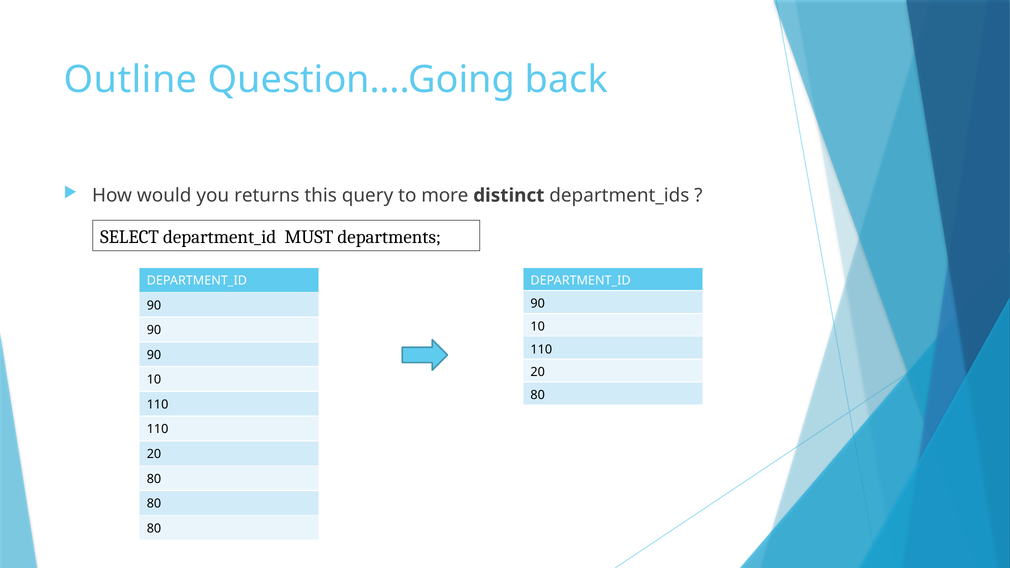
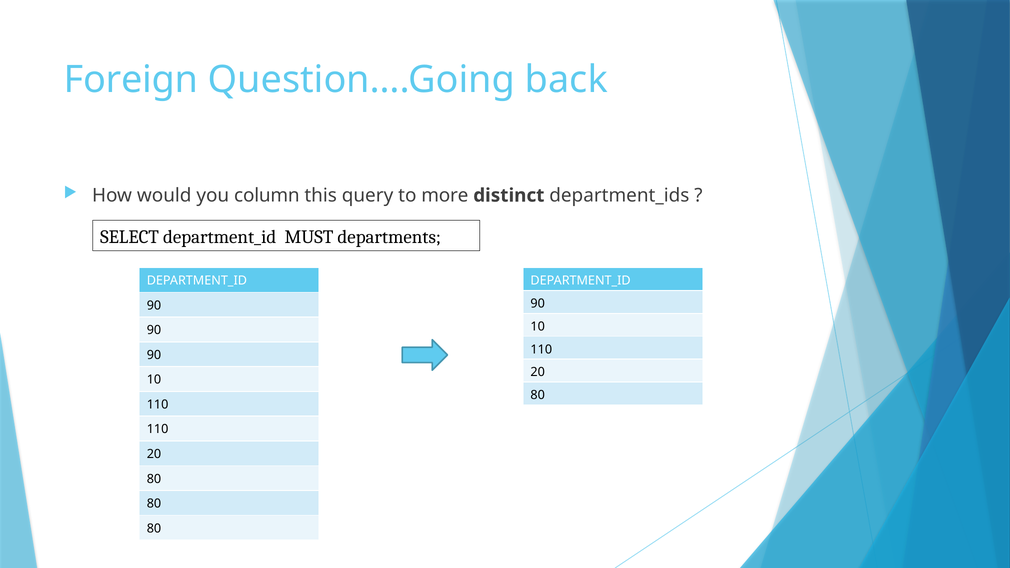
Outline: Outline -> Foreign
returns: returns -> column
